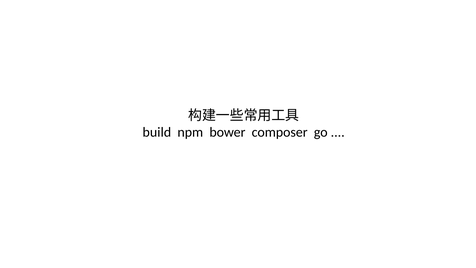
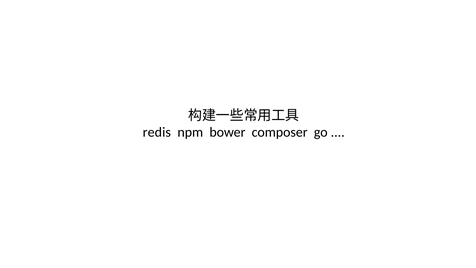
build: build -> redis
